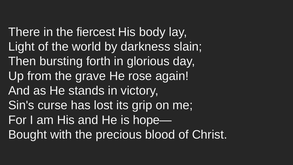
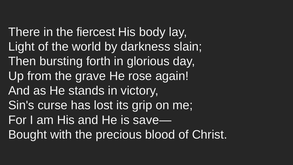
hope—: hope— -> save—
